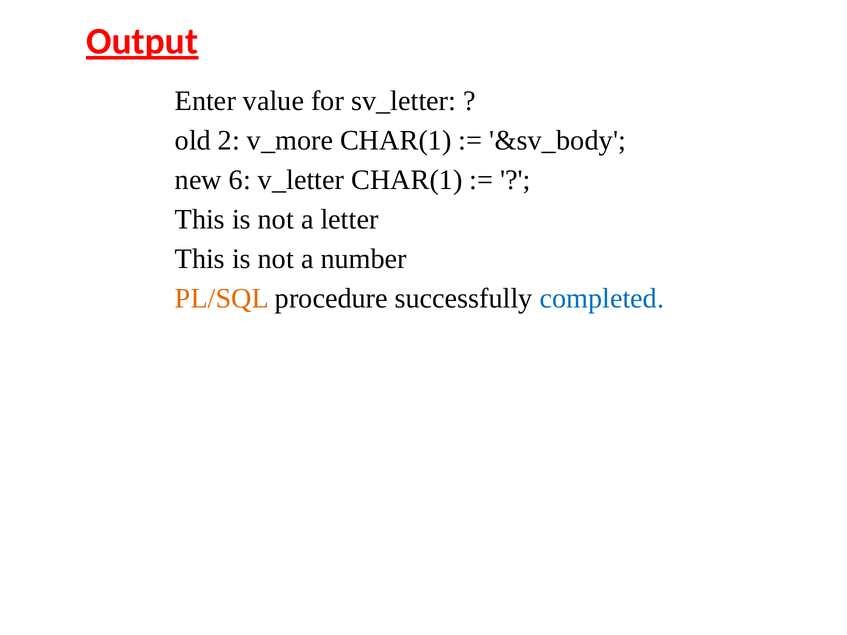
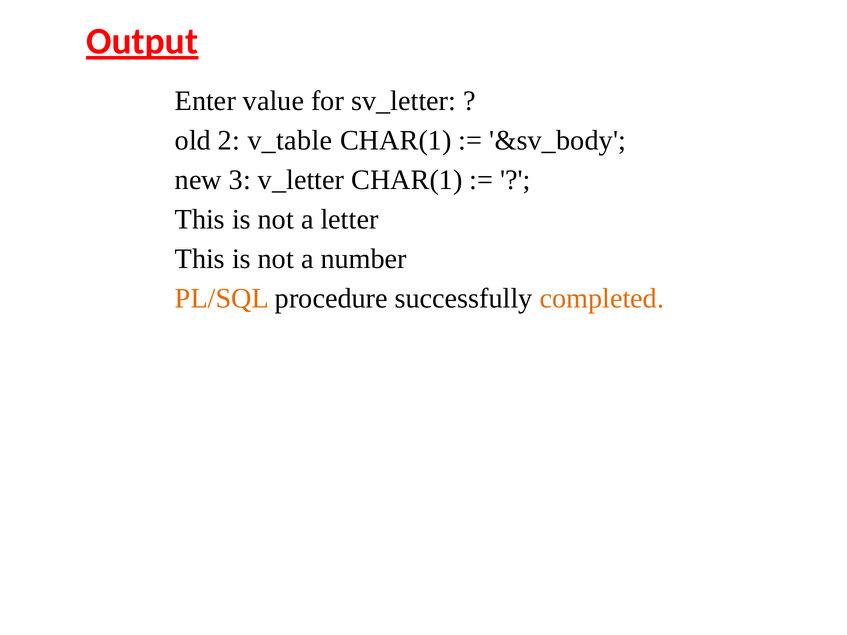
v_more: v_more -> v_table
6: 6 -> 3
completed colour: blue -> orange
